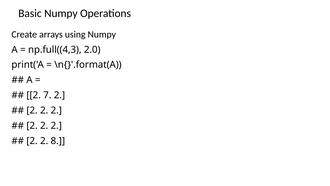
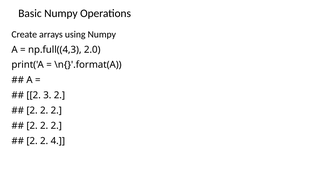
7: 7 -> 3
8: 8 -> 4
